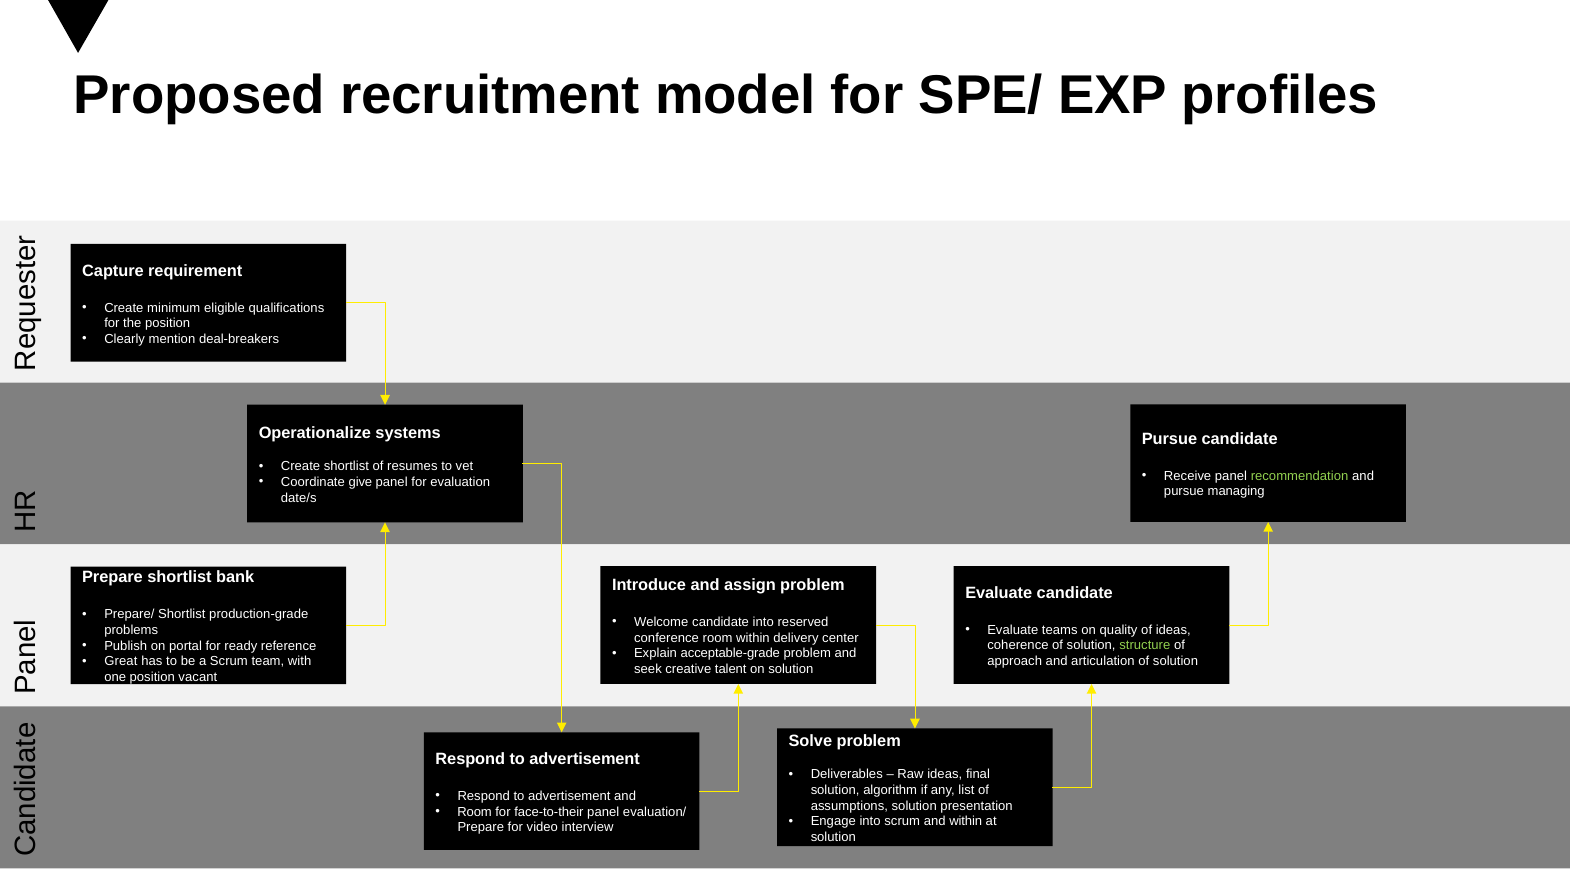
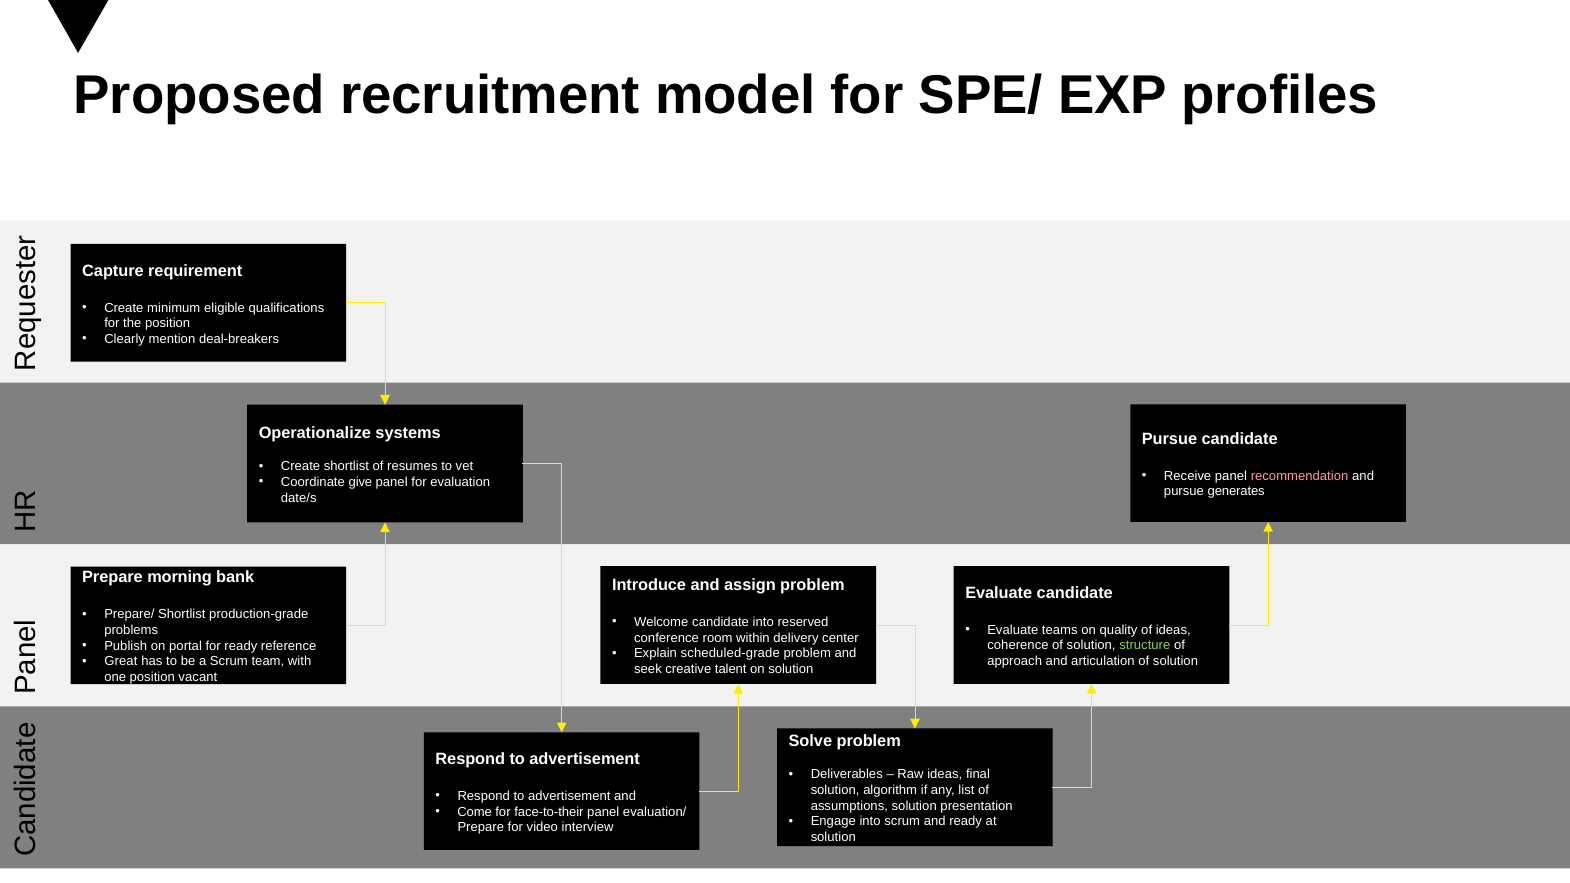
recommendation colour: light green -> pink
managing: managing -> generates
Prepare shortlist: shortlist -> morning
acceptable-grade: acceptable-grade -> scheduled-grade
Room at (475, 812): Room -> Come
and within: within -> ready
